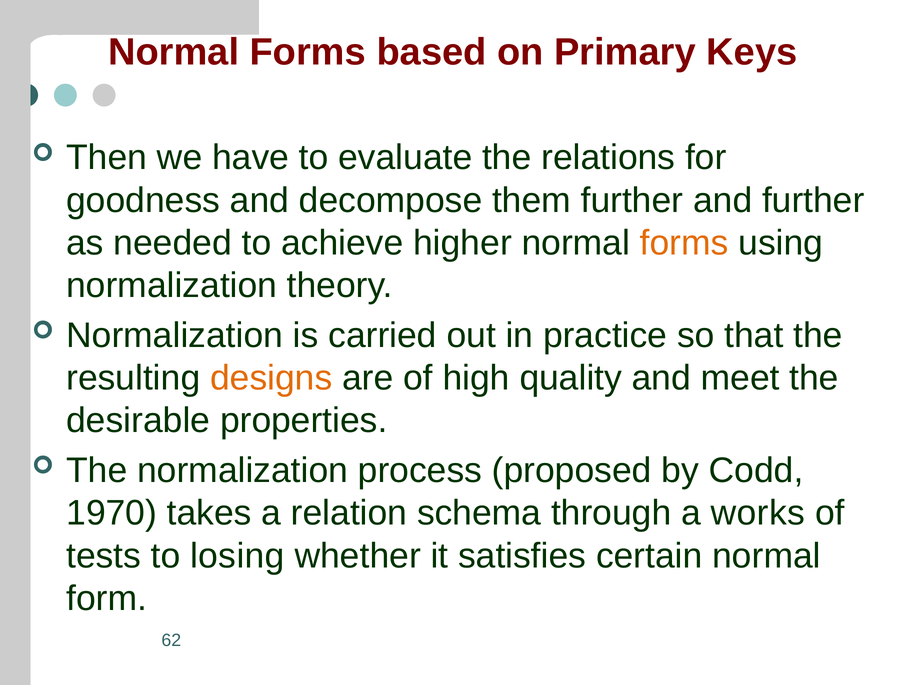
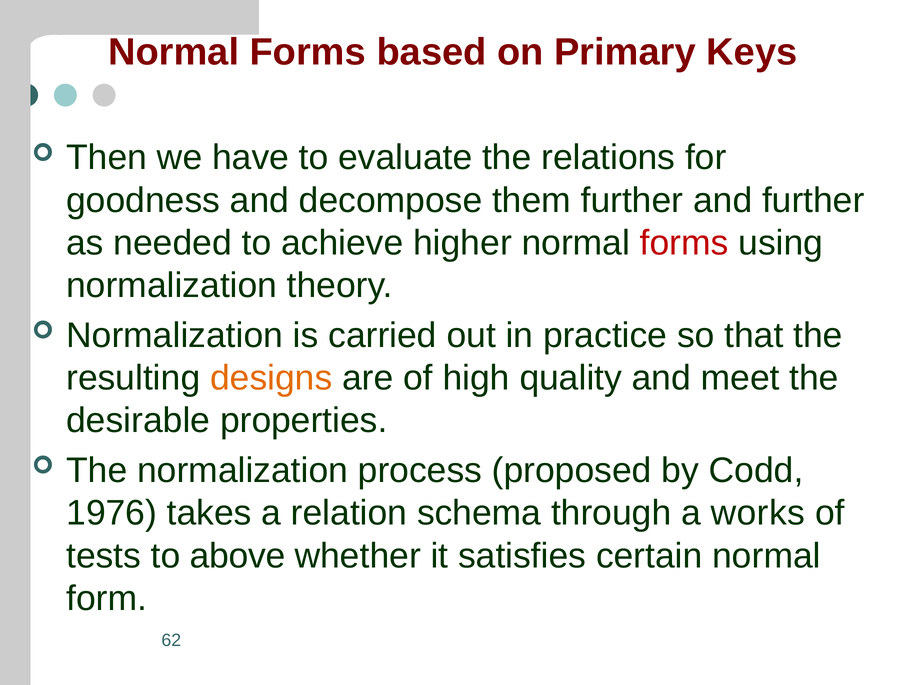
forms at (684, 243) colour: orange -> red
1970: 1970 -> 1976
losing: losing -> above
